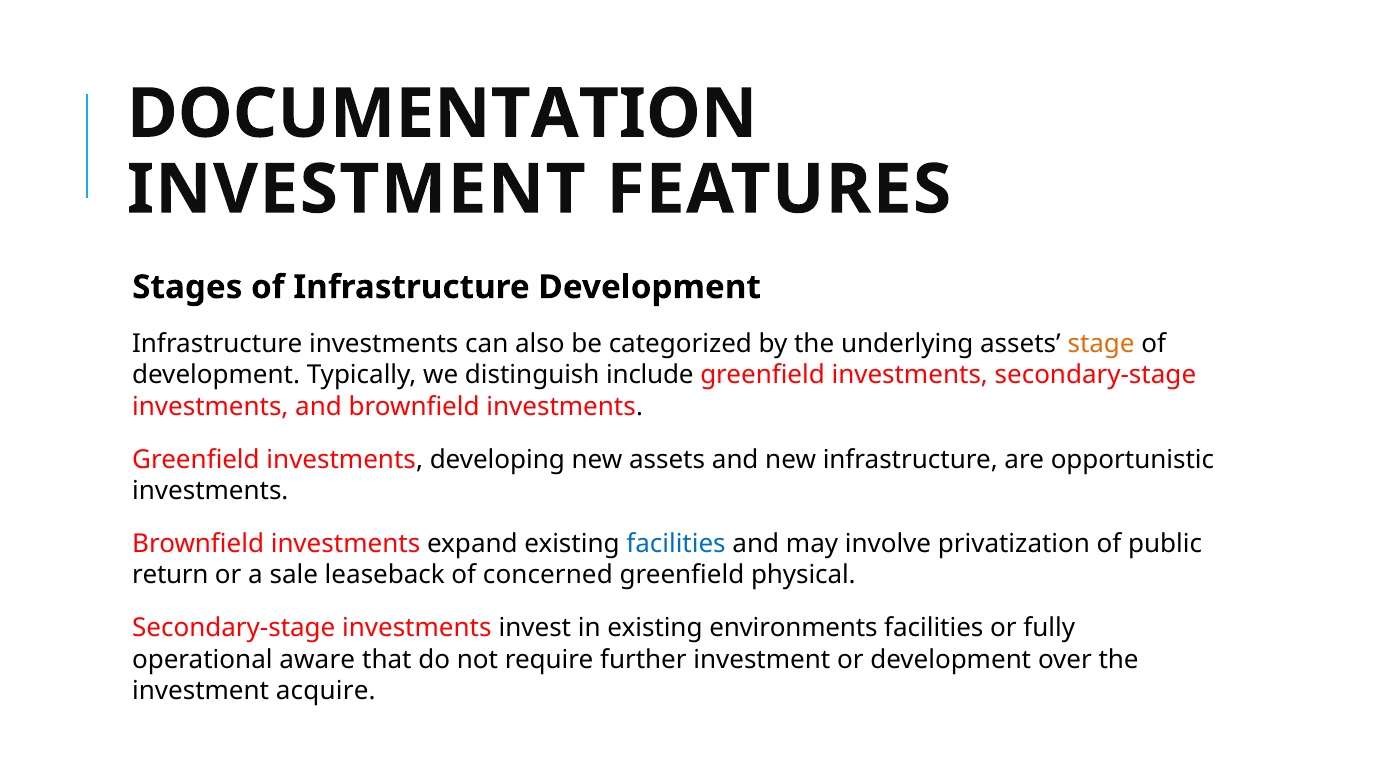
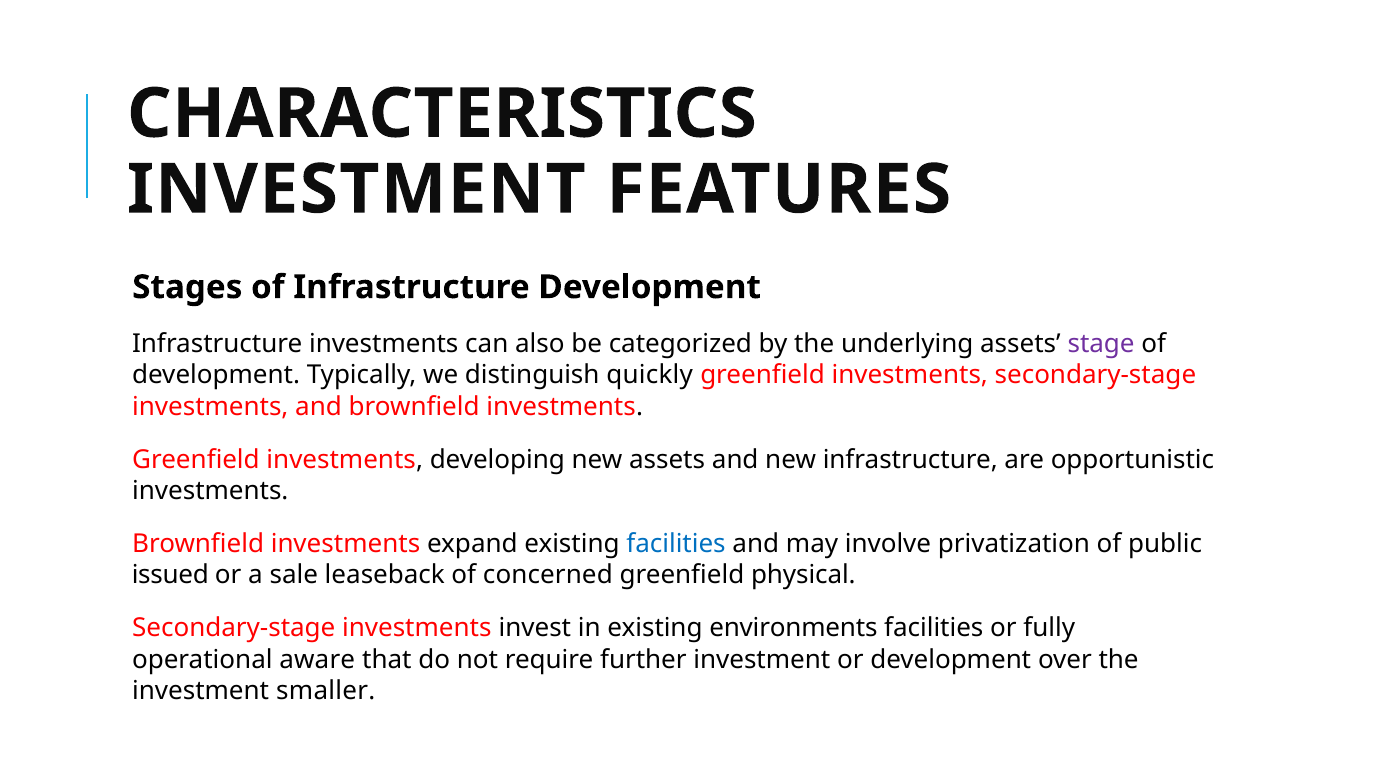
DOCUMENTATION: DOCUMENTATION -> CHARACTERISTICS
stage colour: orange -> purple
include: include -> quickly
return: return -> issued
acquire: acquire -> smaller
